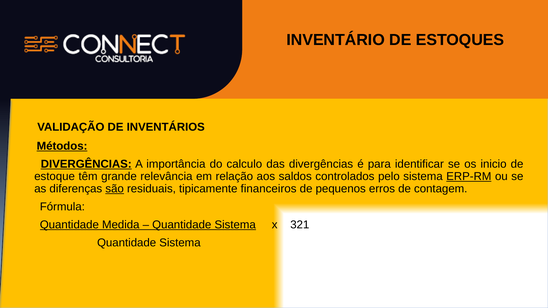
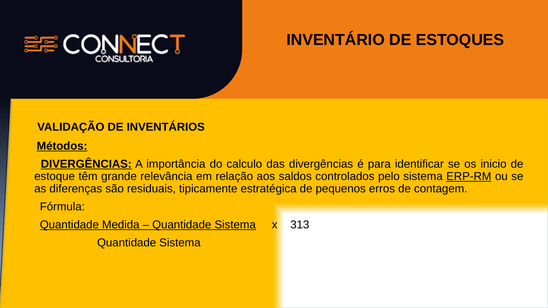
são underline: present -> none
financeiros: financeiros -> estratégica
321: 321 -> 313
